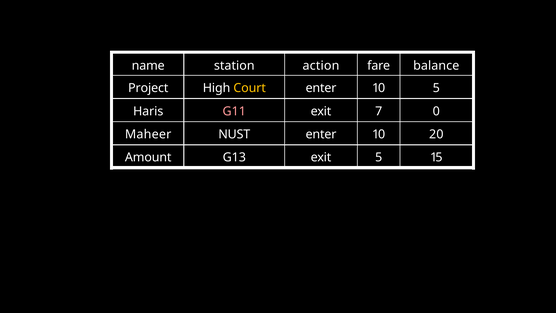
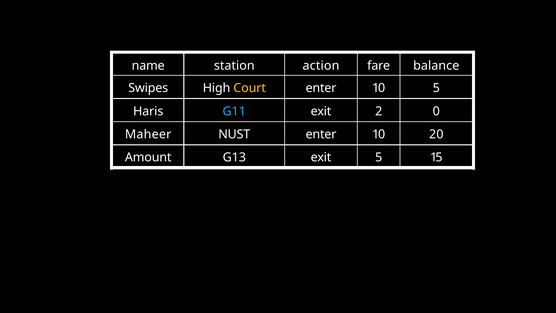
Project: Project -> Swipes
G11 colour: pink -> light blue
7: 7 -> 2
